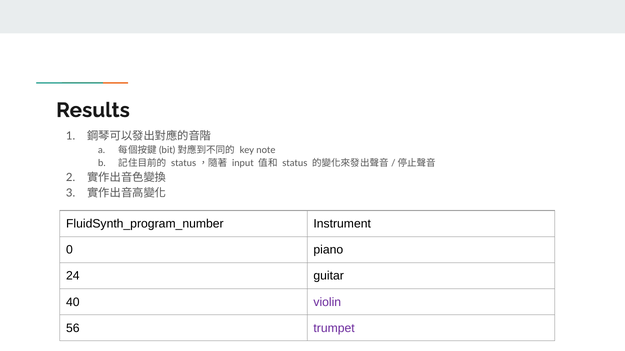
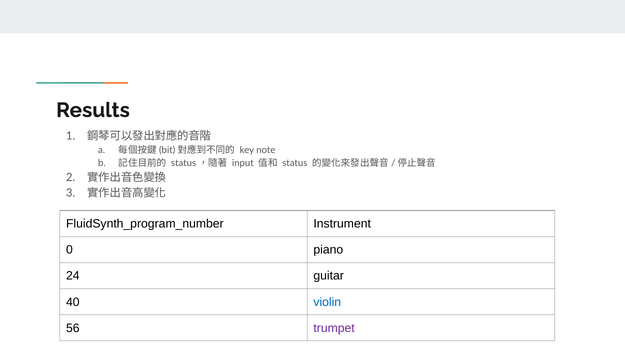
violin colour: purple -> blue
